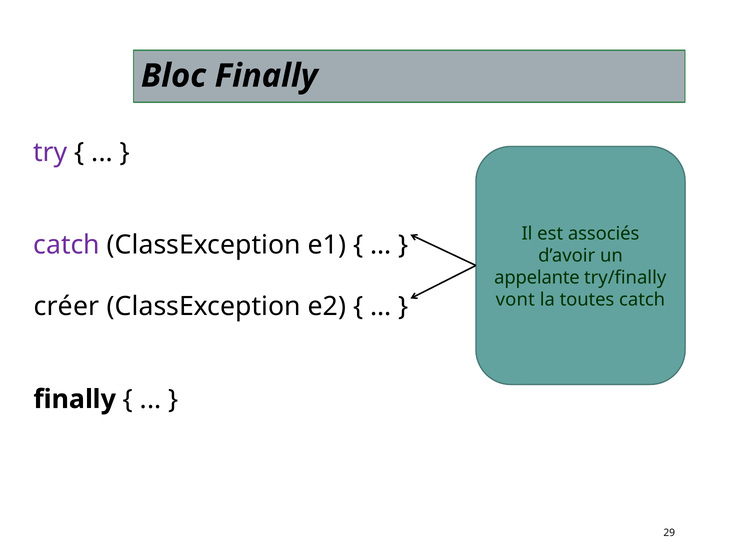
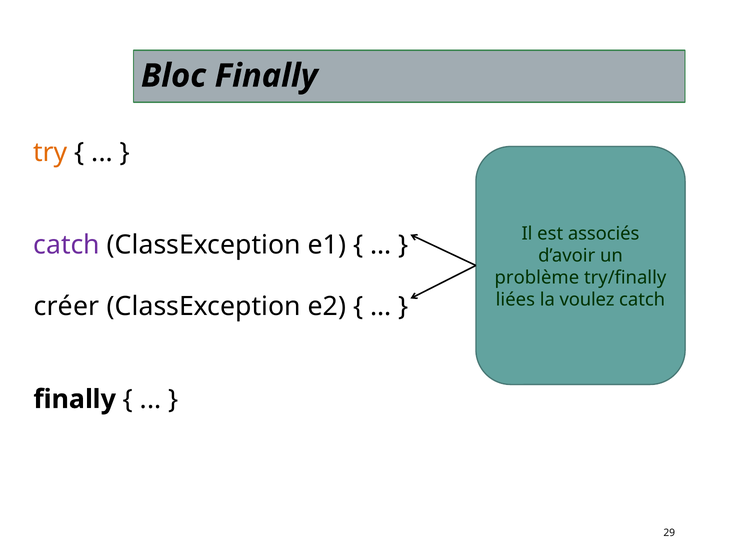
try colour: purple -> orange
appelante: appelante -> problème
vont: vont -> liées
toutes: toutes -> voulez
